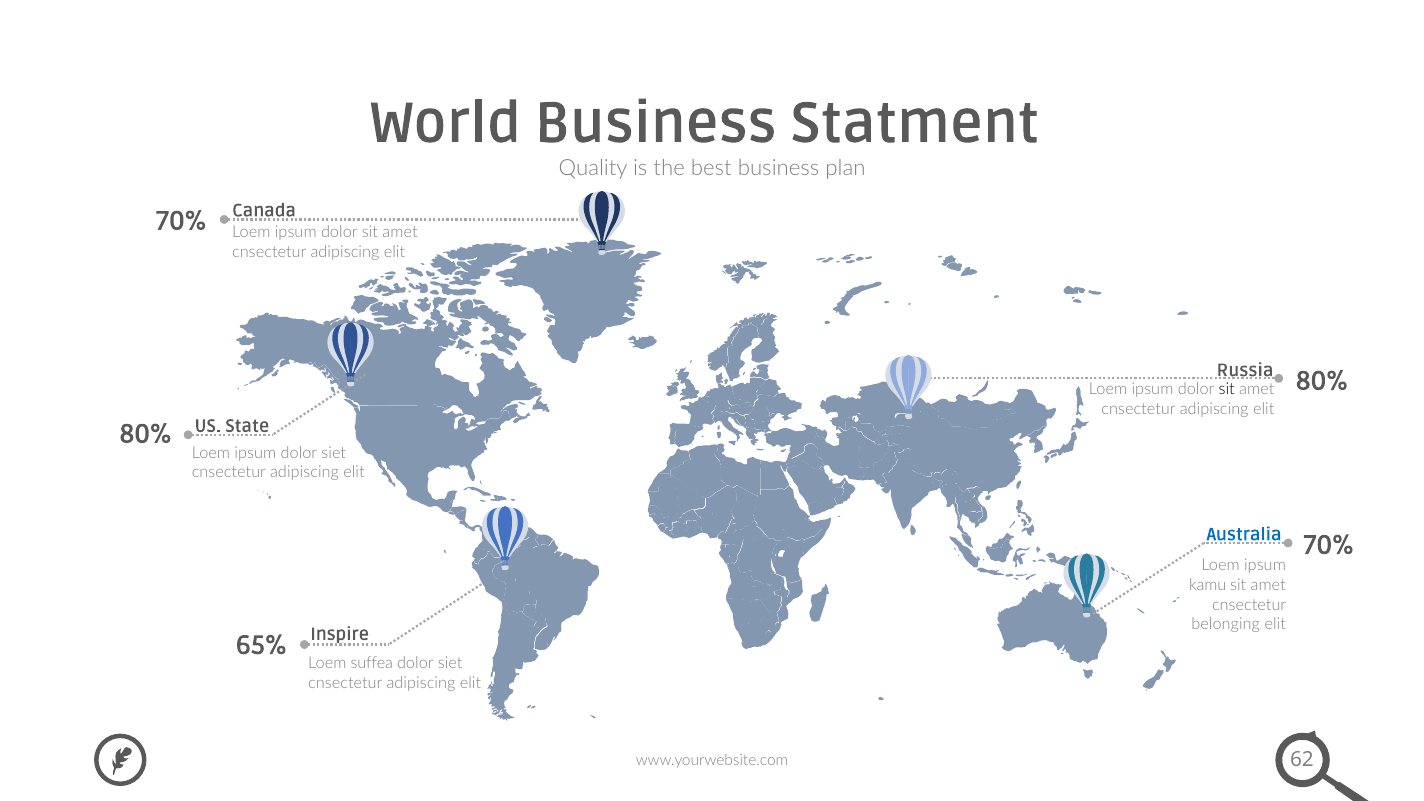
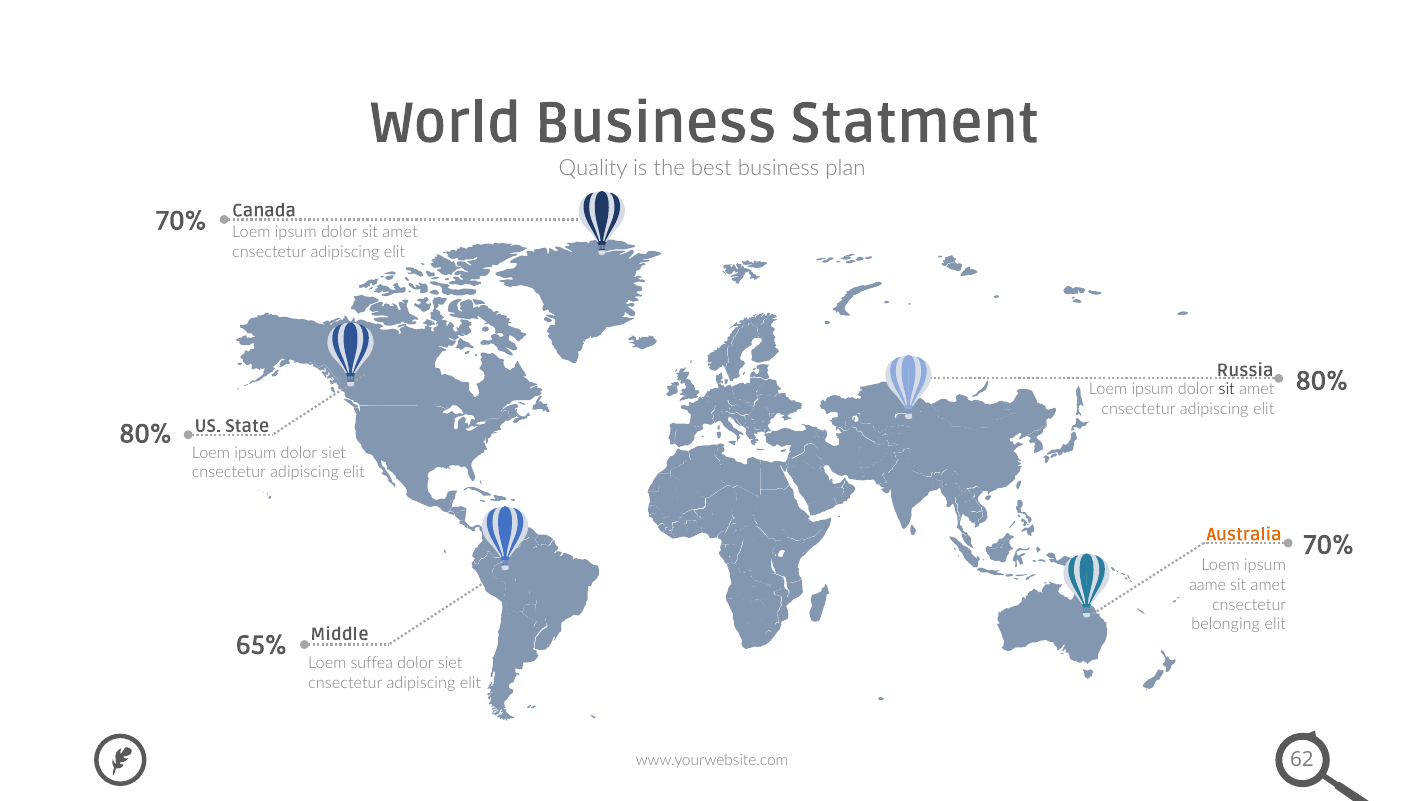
Australia colour: blue -> orange
kamu: kamu -> aame
Inspire: Inspire -> Middle
